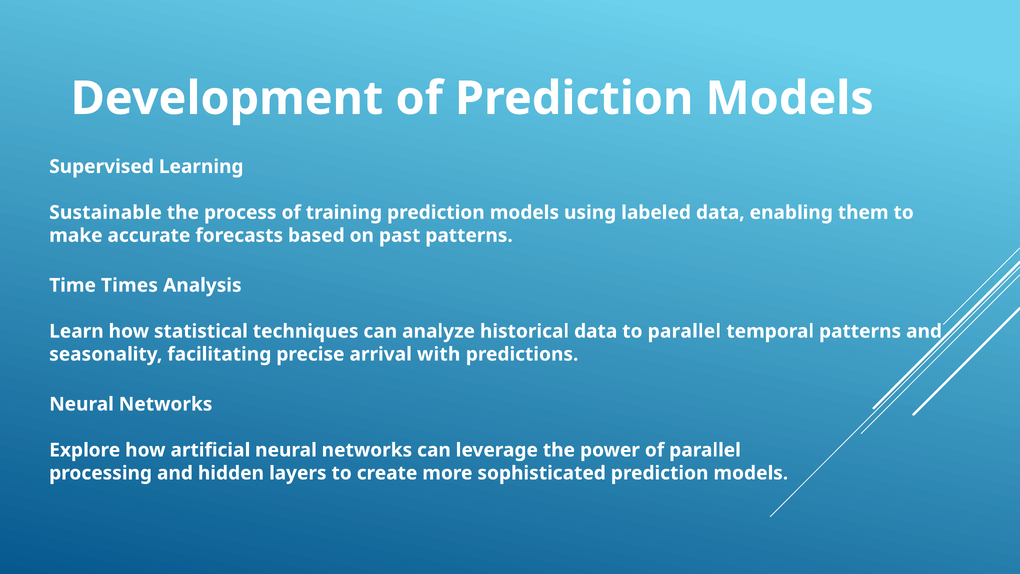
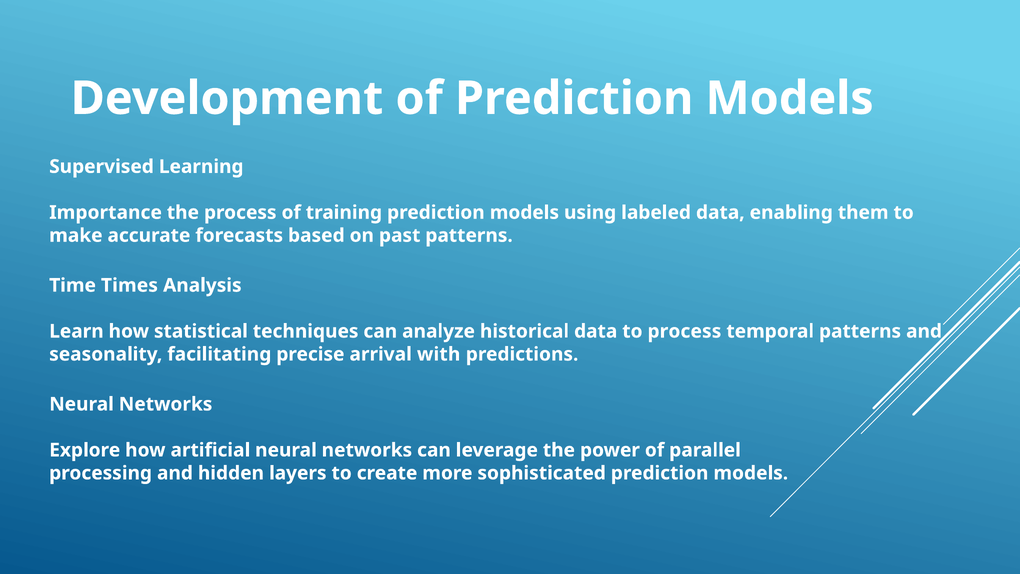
Sustainable: Sustainable -> Importance
to parallel: parallel -> process
